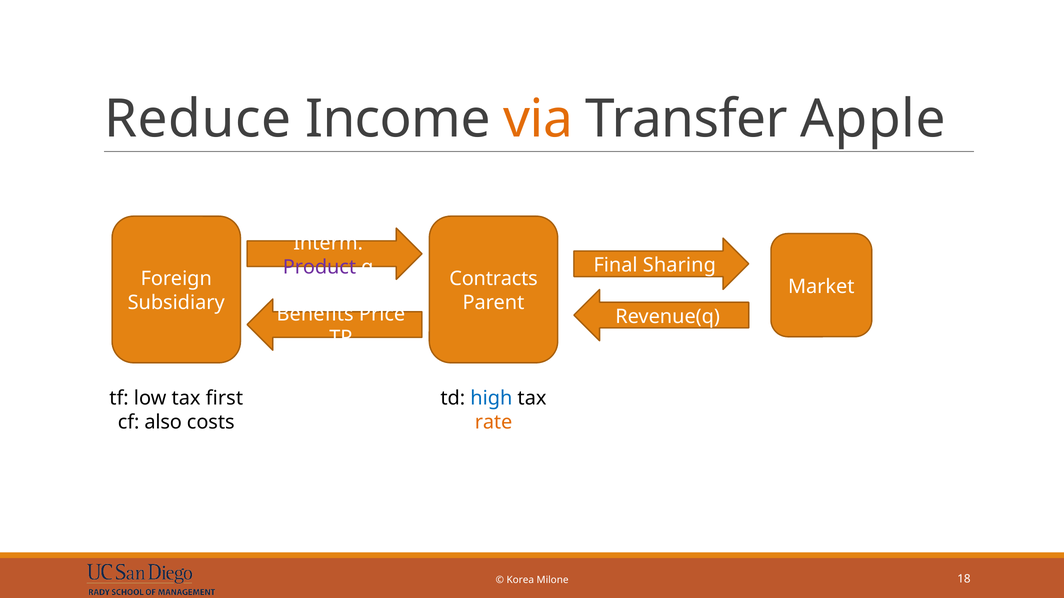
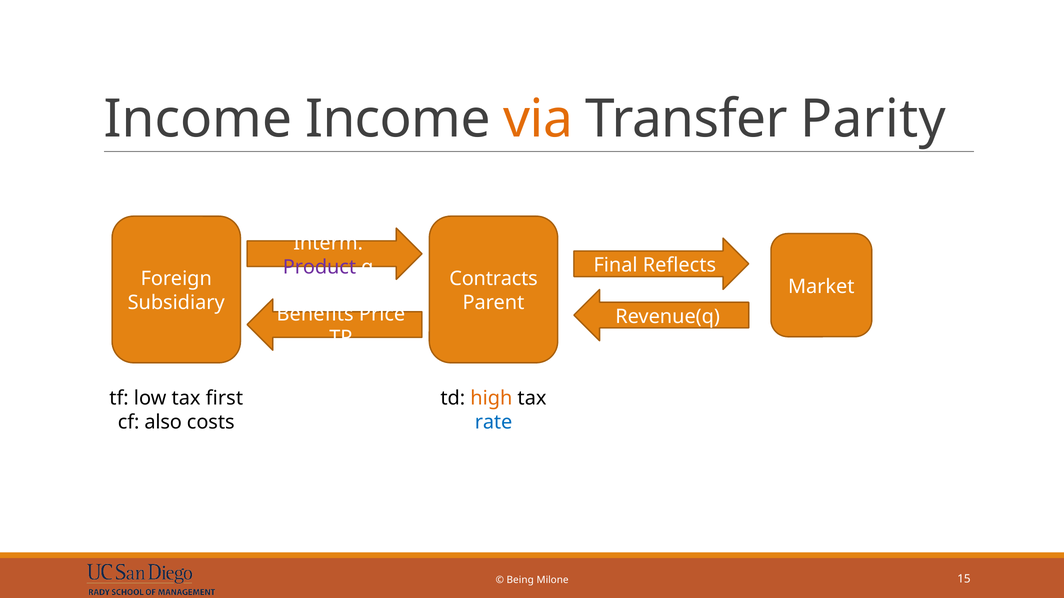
Reduce at (198, 119): Reduce -> Income
Apple: Apple -> Parity
Sharing: Sharing -> Reflects
high colour: blue -> orange
rate colour: orange -> blue
Korea: Korea -> Being
18: 18 -> 15
